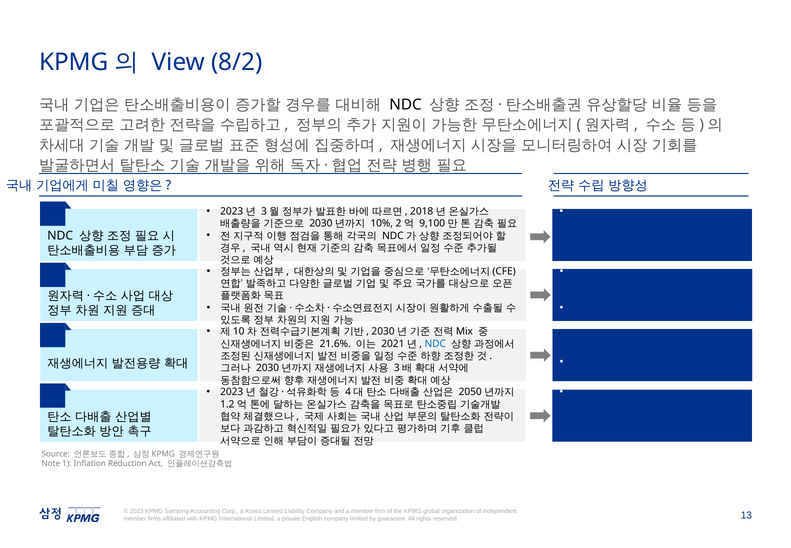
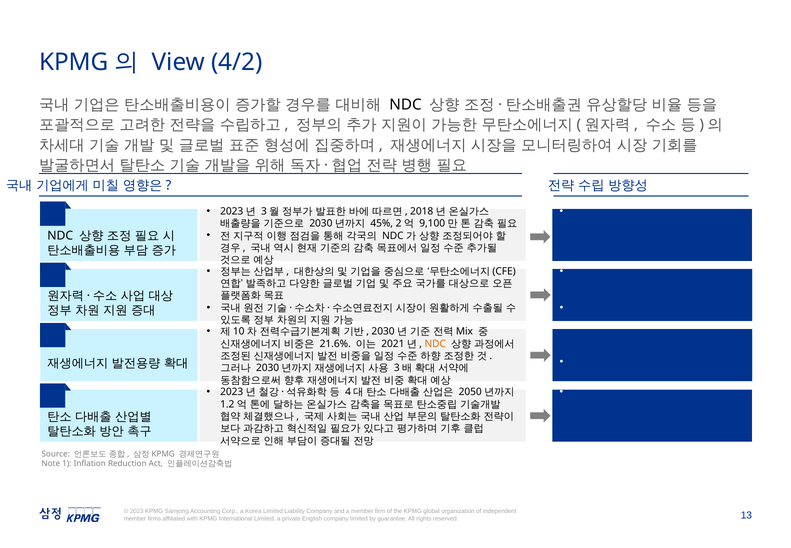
8/2: 8/2 -> 4/2
10%: 10% -> 45%
NDC at (435, 343) colour: blue -> orange
